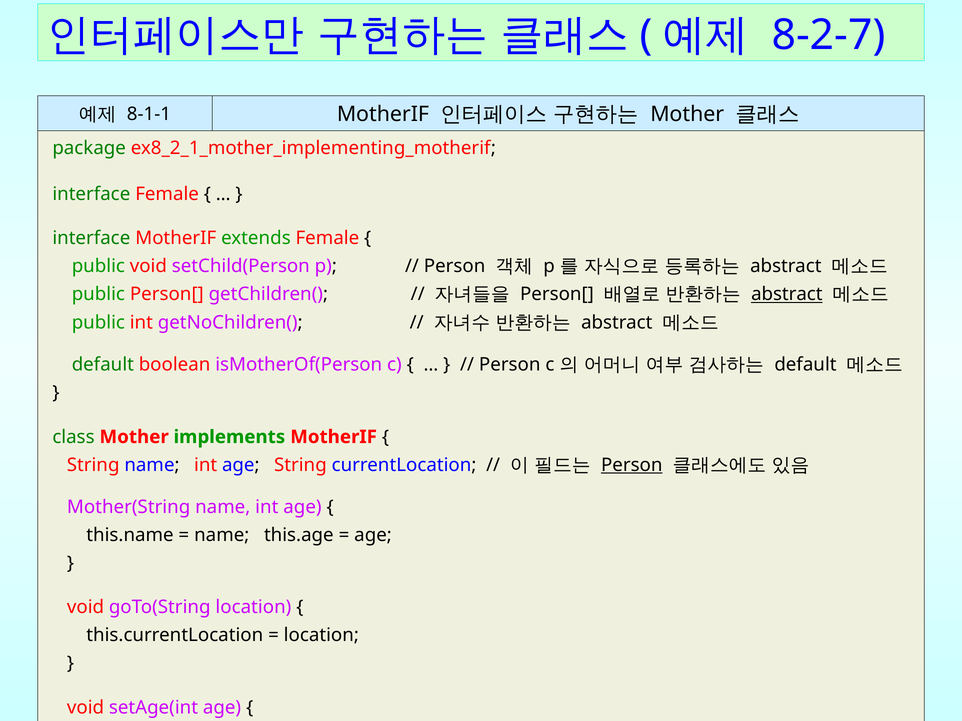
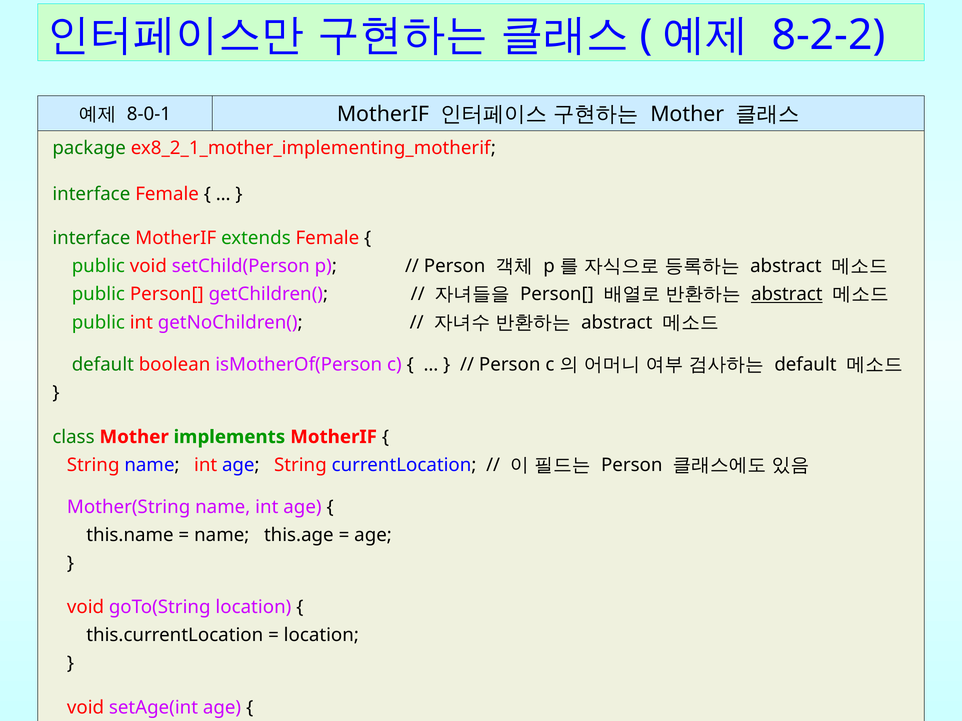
8-2-7: 8-2-7 -> 8-2-2
8-1-1: 8-1-1 -> 8-0-1
Person at (632, 465) underline: present -> none
